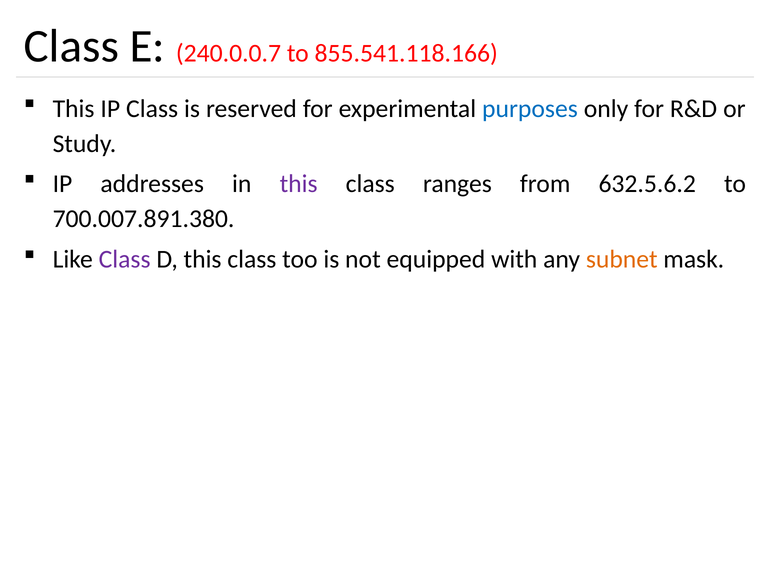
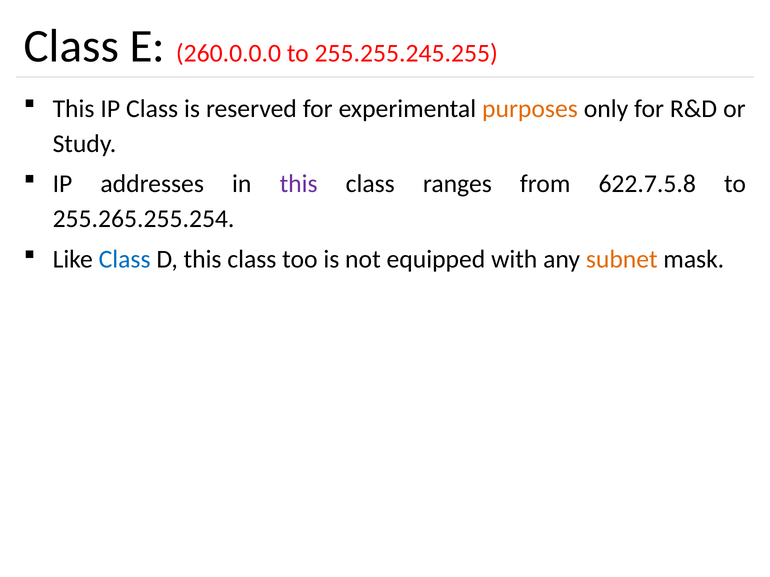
240.0.0.7: 240.0.0.7 -> 260.0.0.0
855.541.118.166: 855.541.118.166 -> 255.255.245.255
purposes colour: blue -> orange
632.5.6.2: 632.5.6.2 -> 622.7.5.8
700.007.891.380: 700.007.891.380 -> 255.265.255.254
Class at (125, 259) colour: purple -> blue
